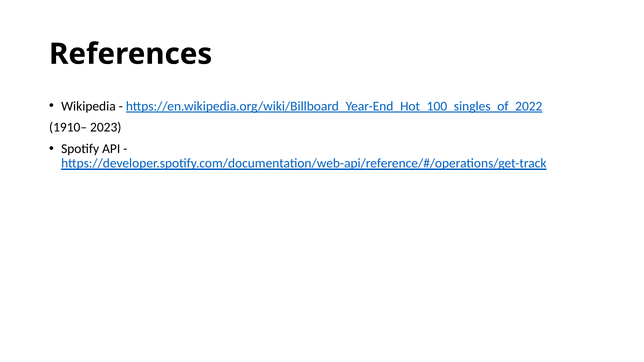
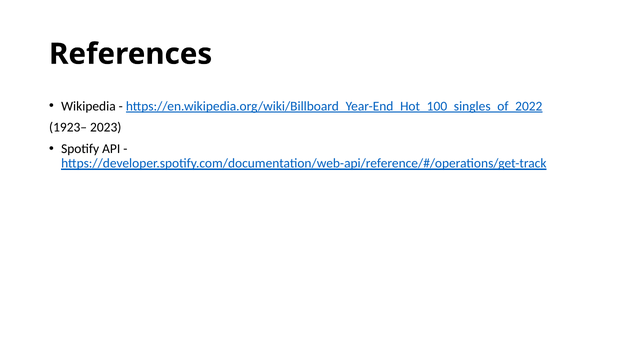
1910–: 1910– -> 1923–
